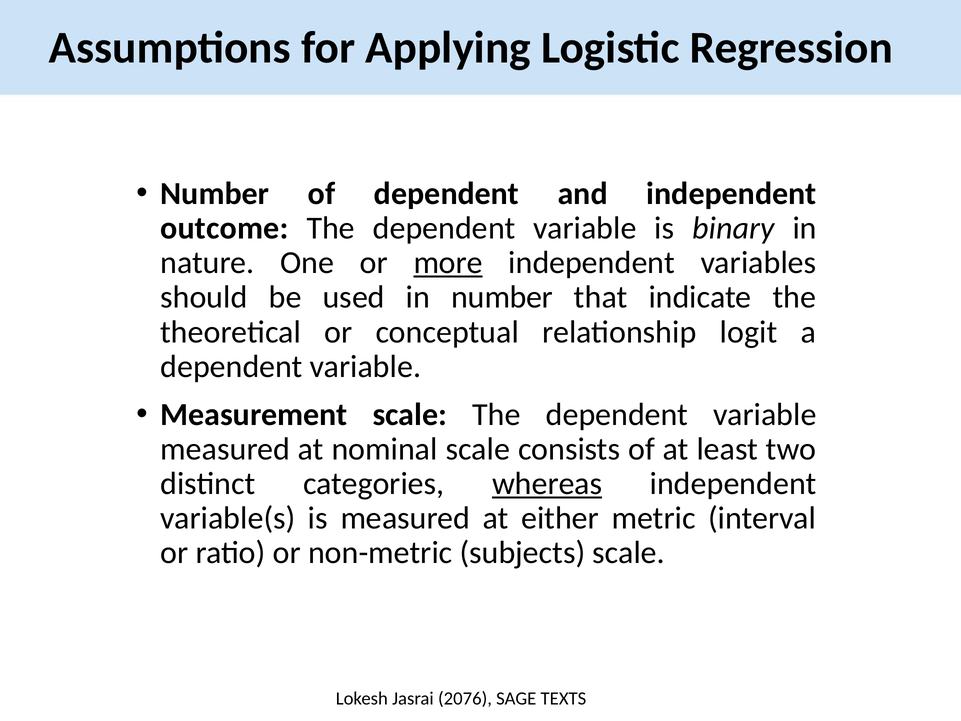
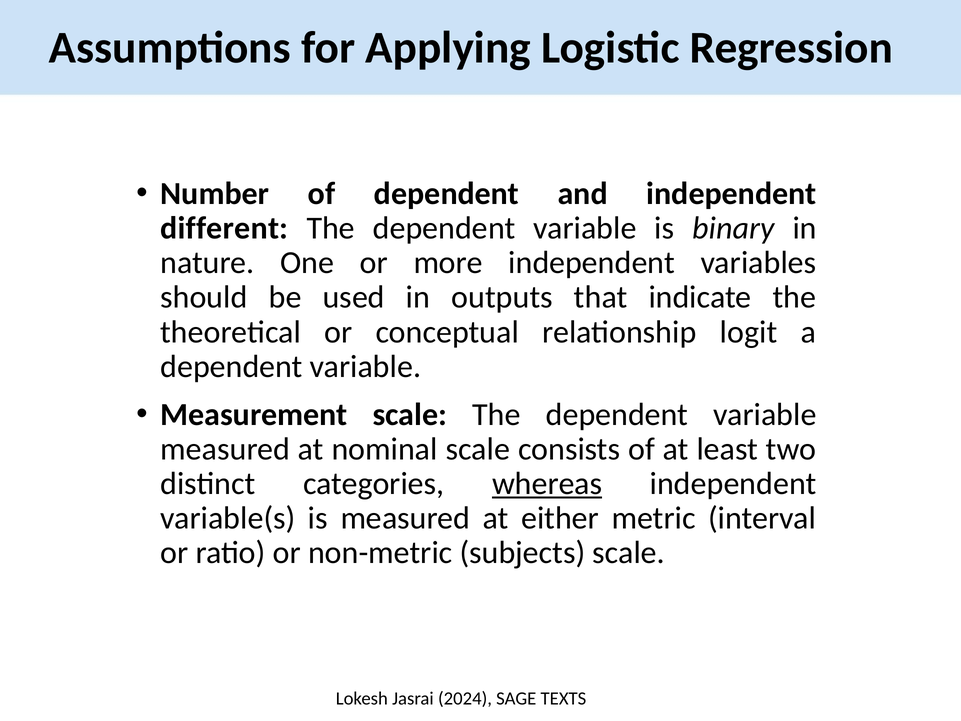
outcome: outcome -> different
more underline: present -> none
in number: number -> outputs
2076: 2076 -> 2024
